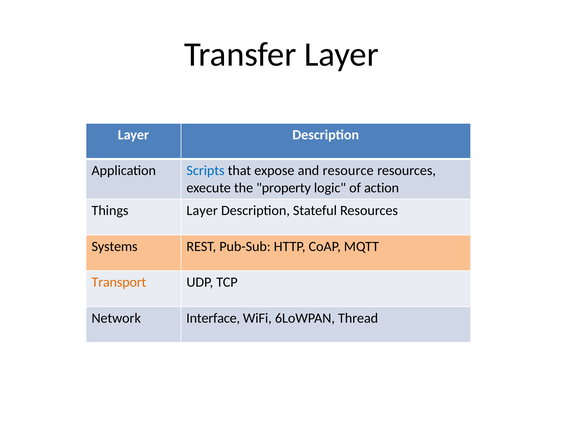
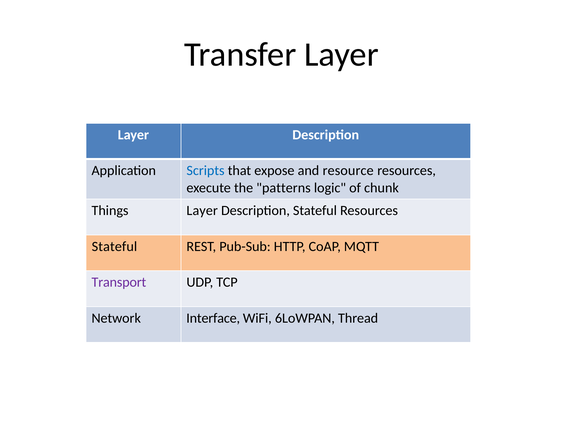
property: property -> patterns
action: action -> chunk
Systems at (115, 247): Systems -> Stateful
Transport colour: orange -> purple
